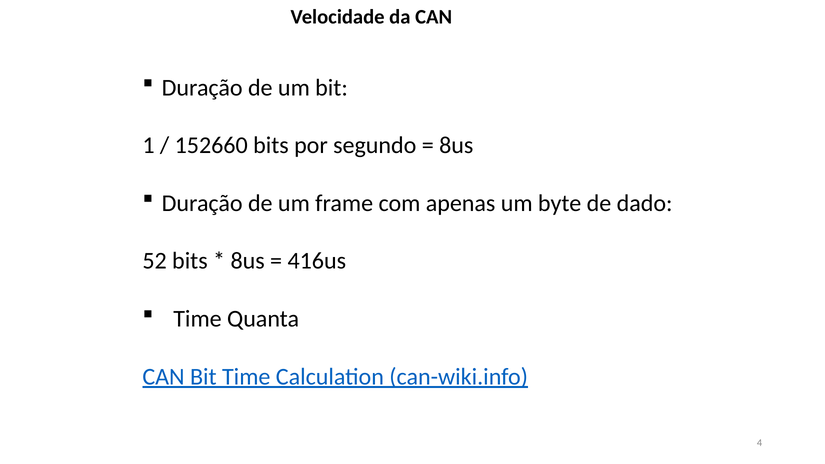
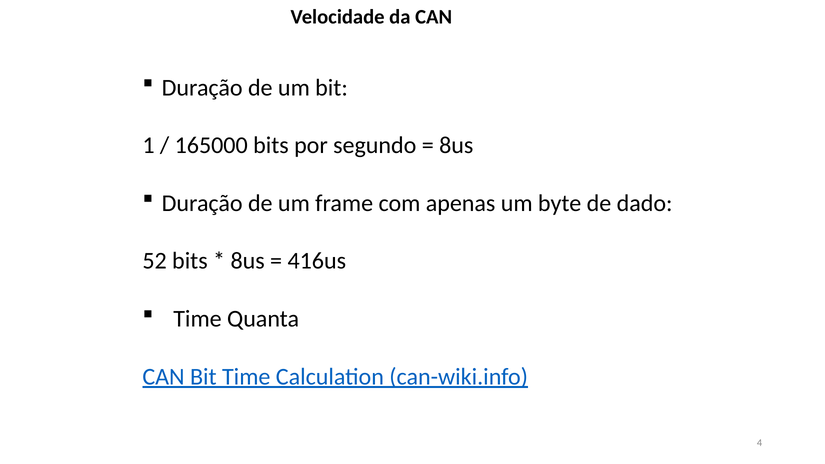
152660: 152660 -> 165000
